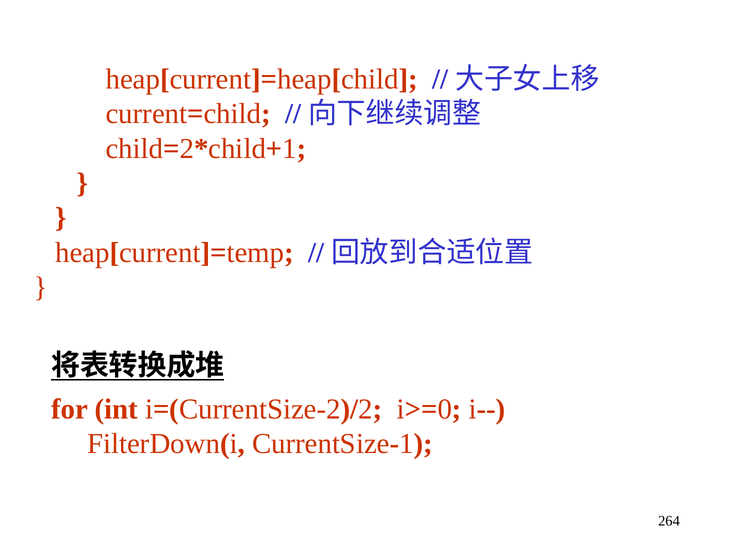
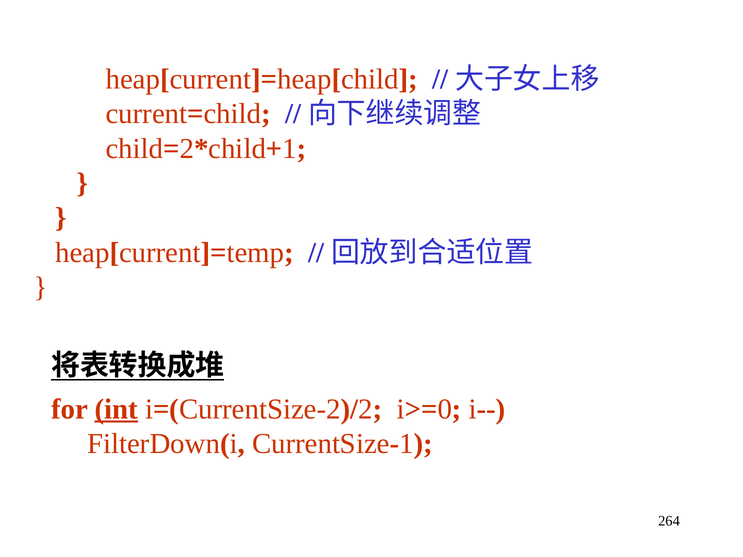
int underline: none -> present
